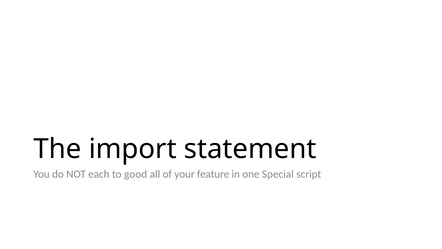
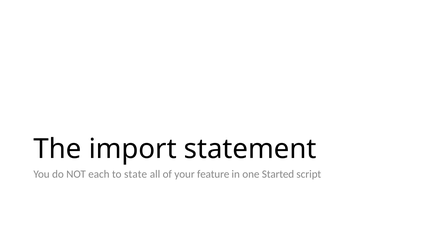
good: good -> state
Special: Special -> Started
